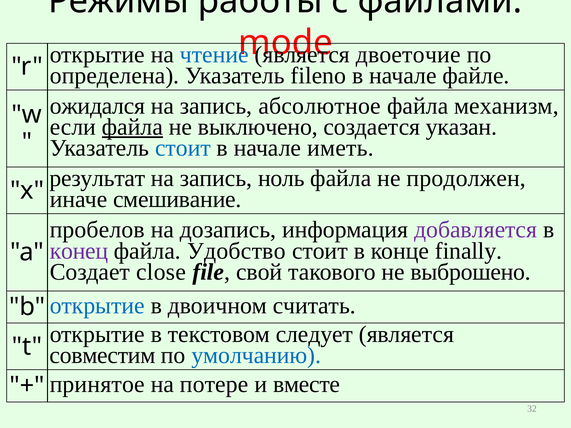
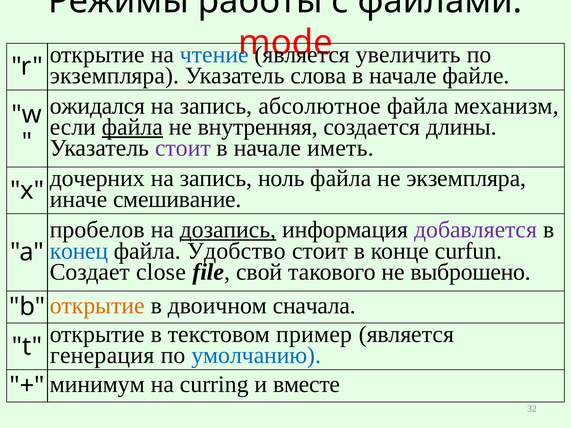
двоеточие: двоеточие -> увеличить
определена at (115, 76): определена -> экземпляра
fileno: fileno -> слова
выключено: выключено -> внутренняя
указан: указан -> длины
стоит at (183, 148) colour: blue -> purple
результат: результат -> дочерних
не продолжен: продолжен -> экземпляра
дозапись underline: none -> present
конец colour: purple -> blue
finally: finally -> curfun
открытие at (97, 306) colour: blue -> orange
считать: считать -> сначала
следует: следует -> пример
совместим: совместим -> генерация
принятое: принятое -> минимум
потере: потере -> curring
